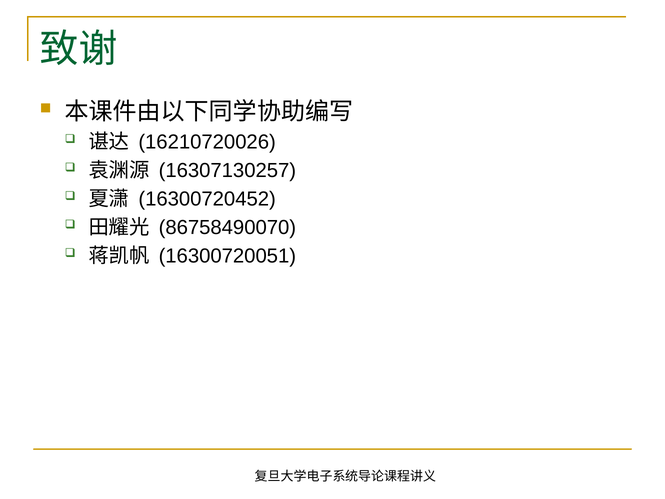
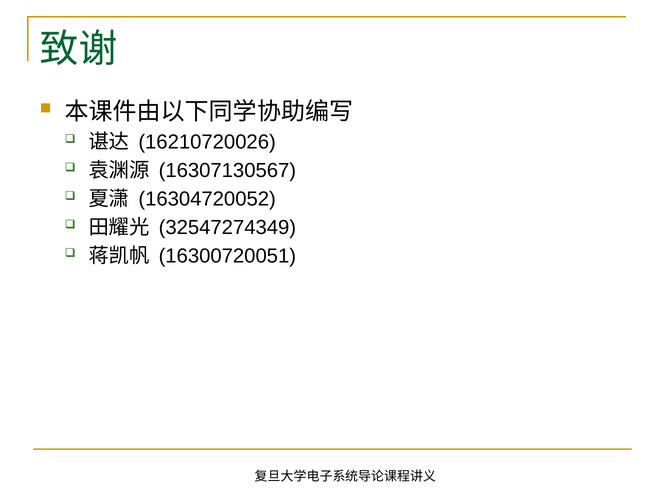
16307130257: 16307130257 -> 16307130567
16300720452: 16300720452 -> 16304720052
86758490070: 86758490070 -> 32547274349
